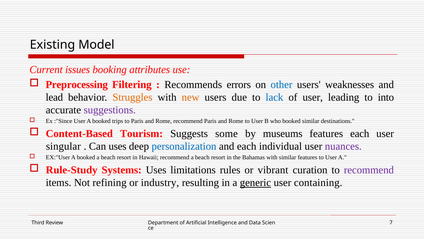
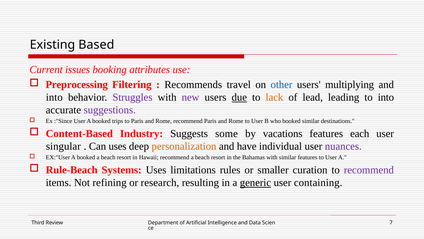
Model: Model -> Based
errors: errors -> travel
weaknesses: weaknesses -> multiplying
lead at (54, 97): lead -> into
Struggles colour: orange -> purple
new colour: orange -> purple
due underline: none -> present
lack colour: blue -> orange
of user: user -> lead
Tourism: Tourism -> Industry
museums: museums -> vacations
personalization colour: blue -> orange
and each: each -> have
Rule-Study: Rule-Study -> Rule-Beach
vibrant: vibrant -> smaller
industry: industry -> research
